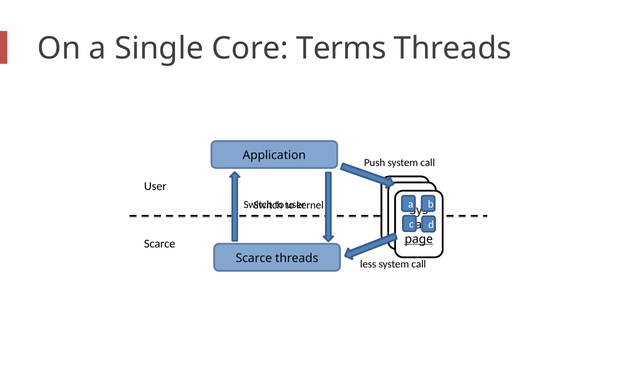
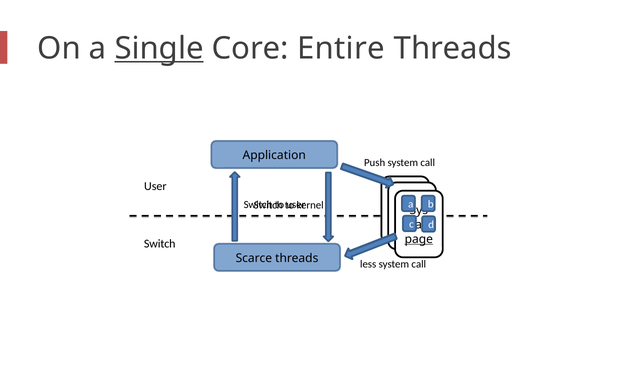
Single underline: none -> present
Terms: Terms -> Entire
Scarce at (160, 244): Scarce -> Switch
